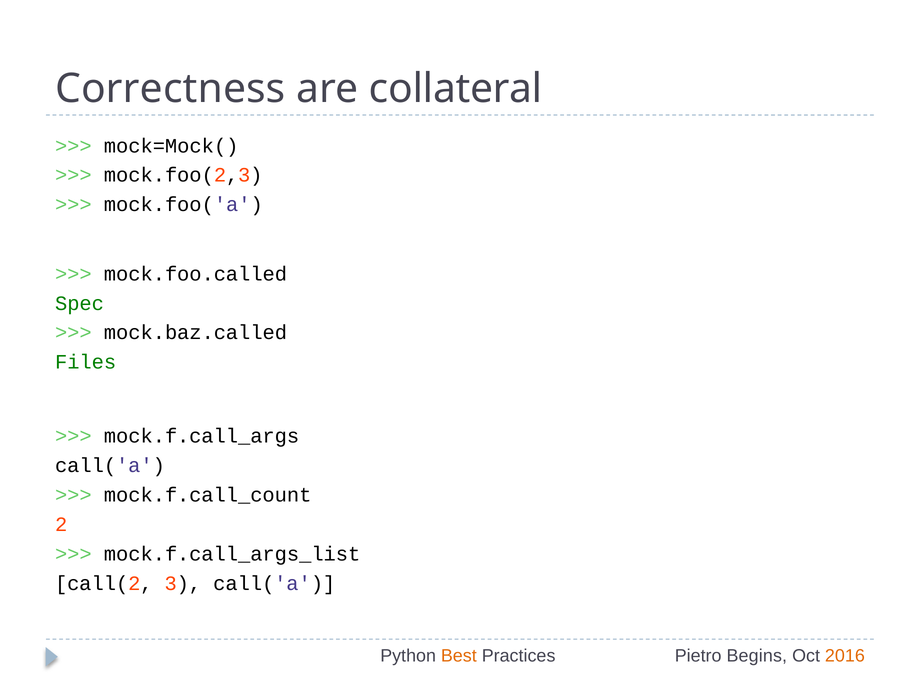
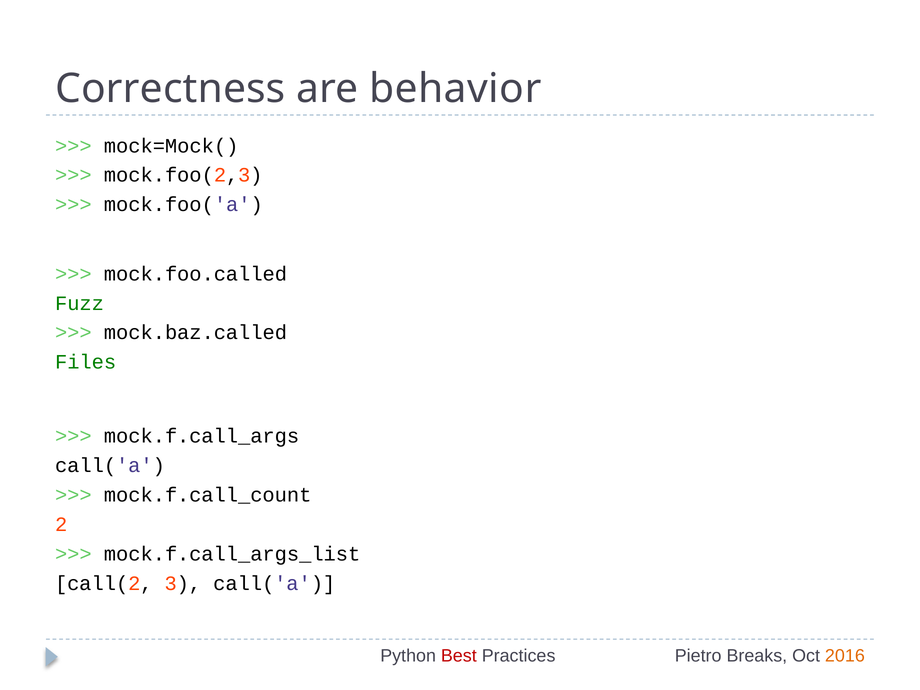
collateral: collateral -> behavior
Spec: Spec -> Fuzz
Best colour: orange -> red
Begins: Begins -> Breaks
